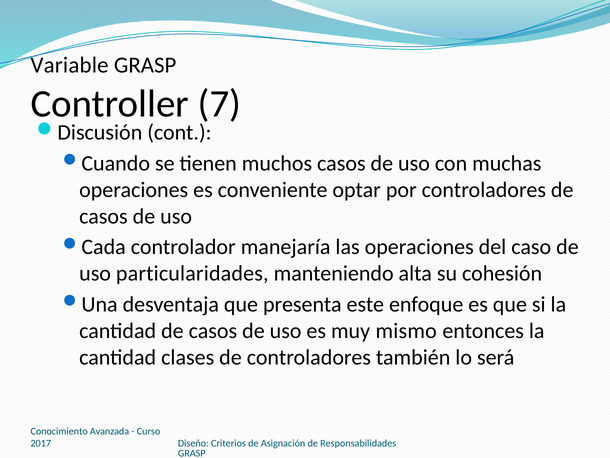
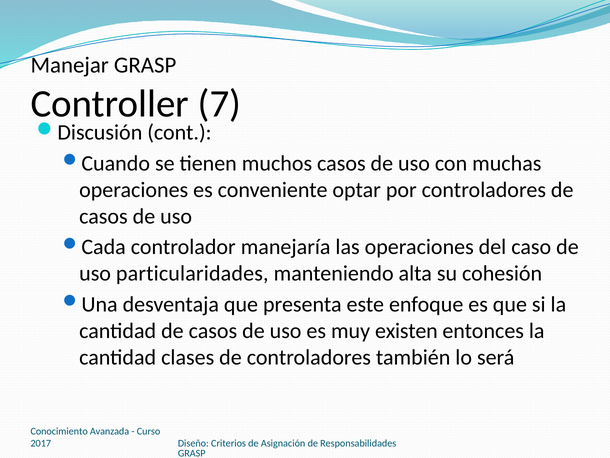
Variable: Variable -> Manejar
mismo: mismo -> existen
